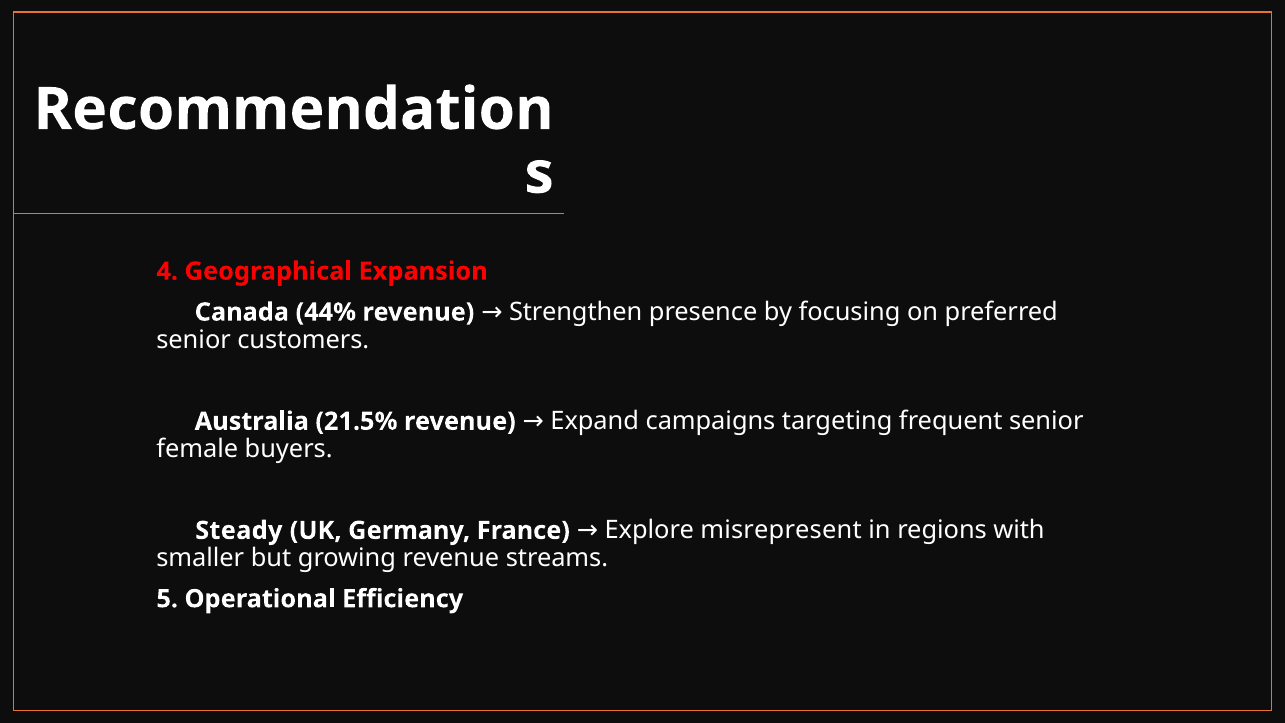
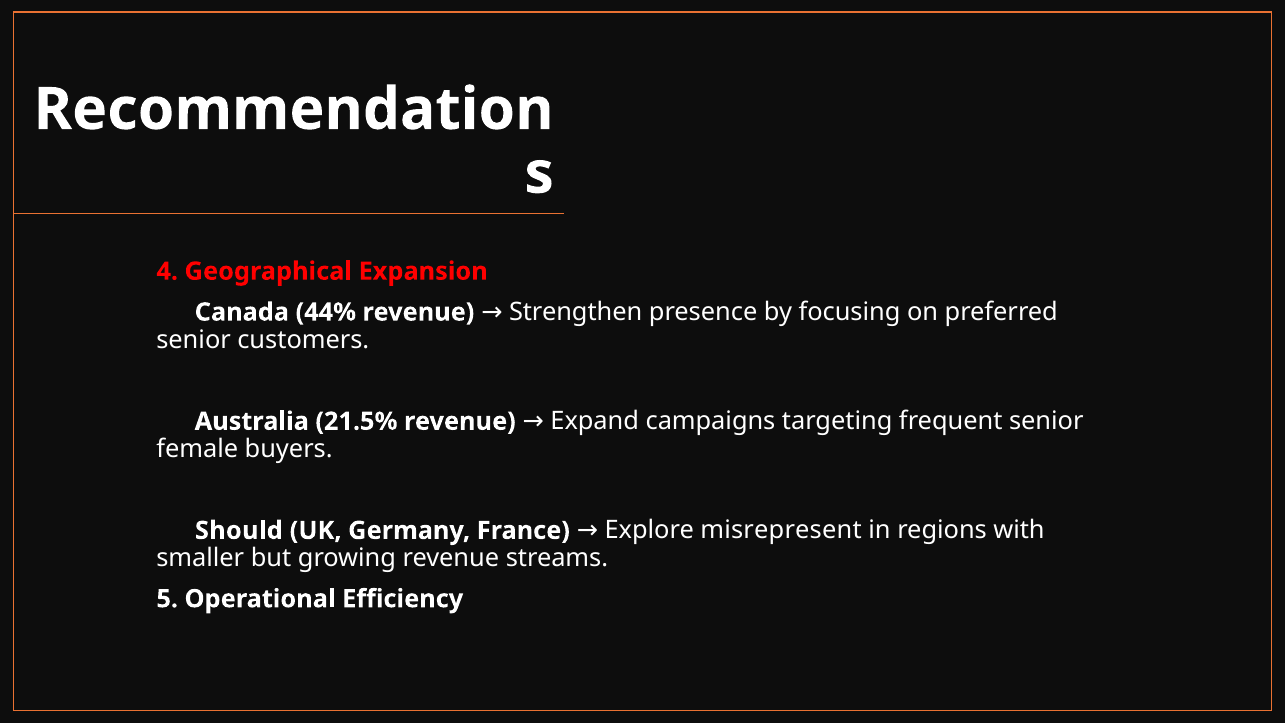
Steady: Steady -> Should
